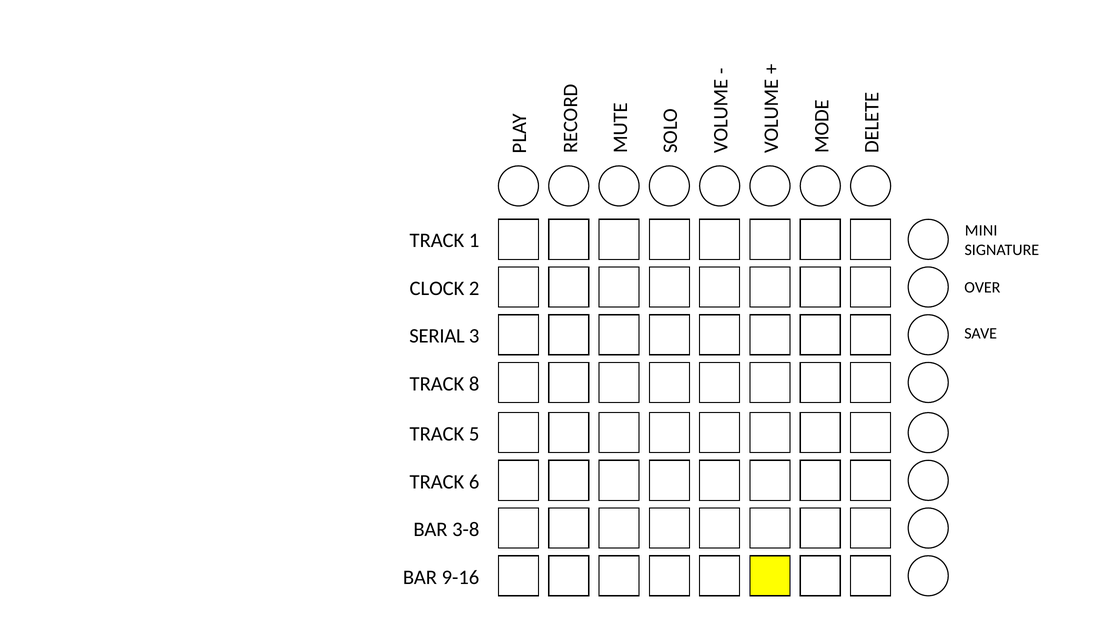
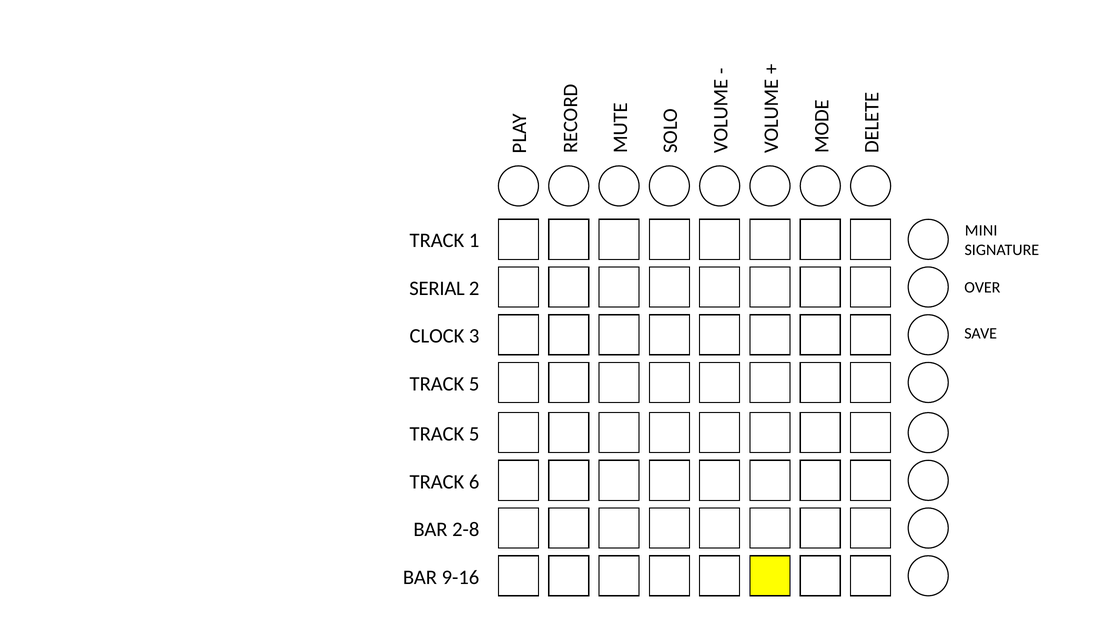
CLOCK: CLOCK -> SERIAL
SERIAL: SERIAL -> CLOCK
8 at (474, 384): 8 -> 5
3-8: 3-8 -> 2-8
